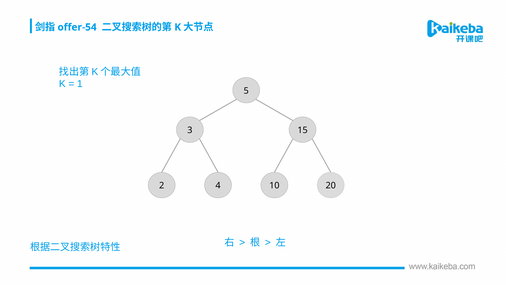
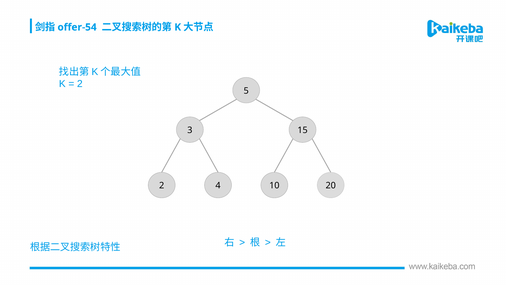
1 at (80, 84): 1 -> 2
